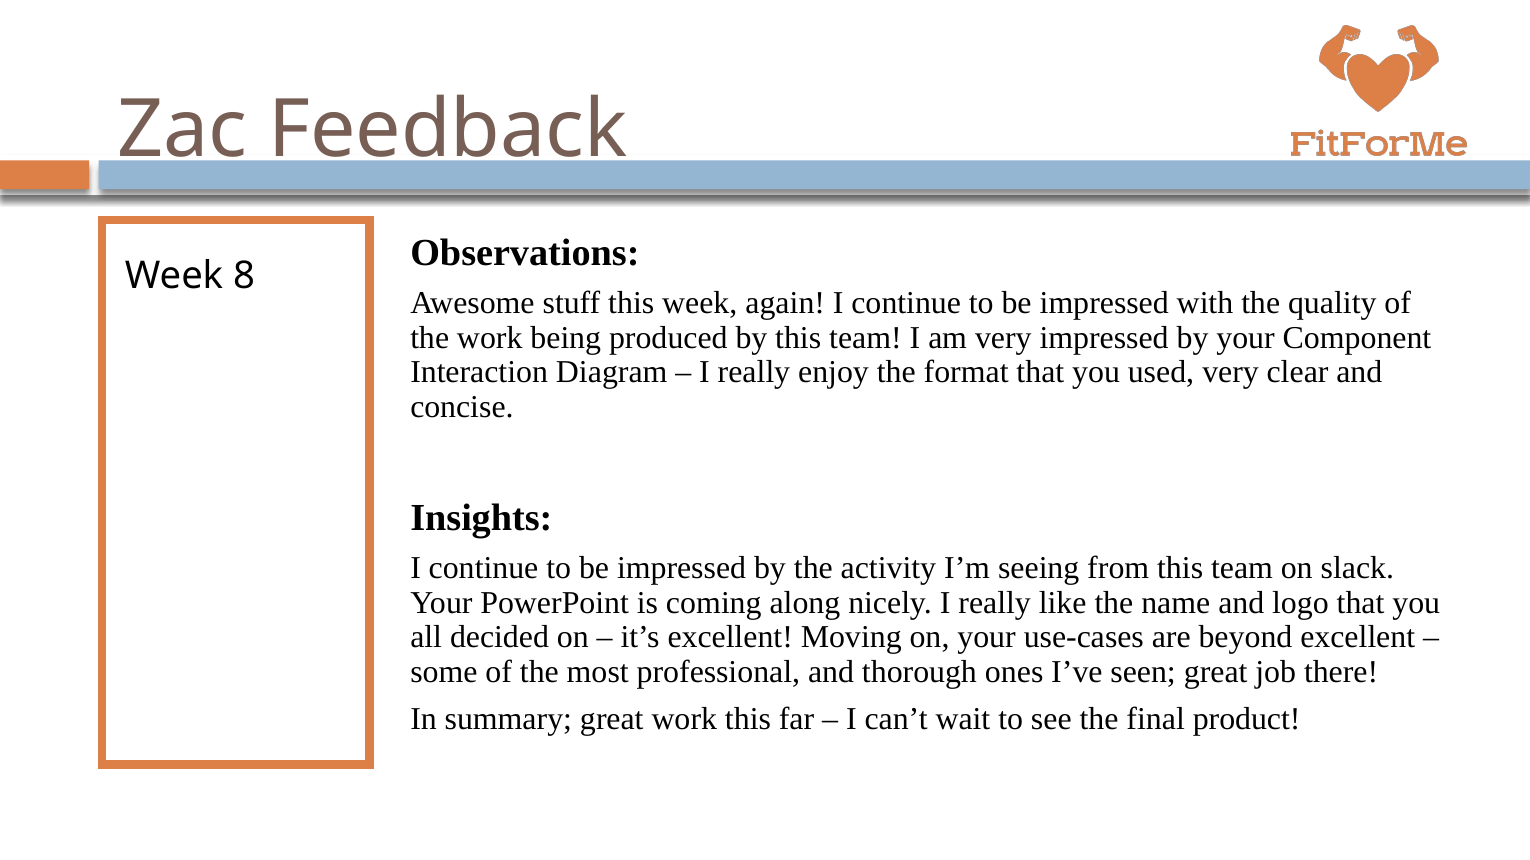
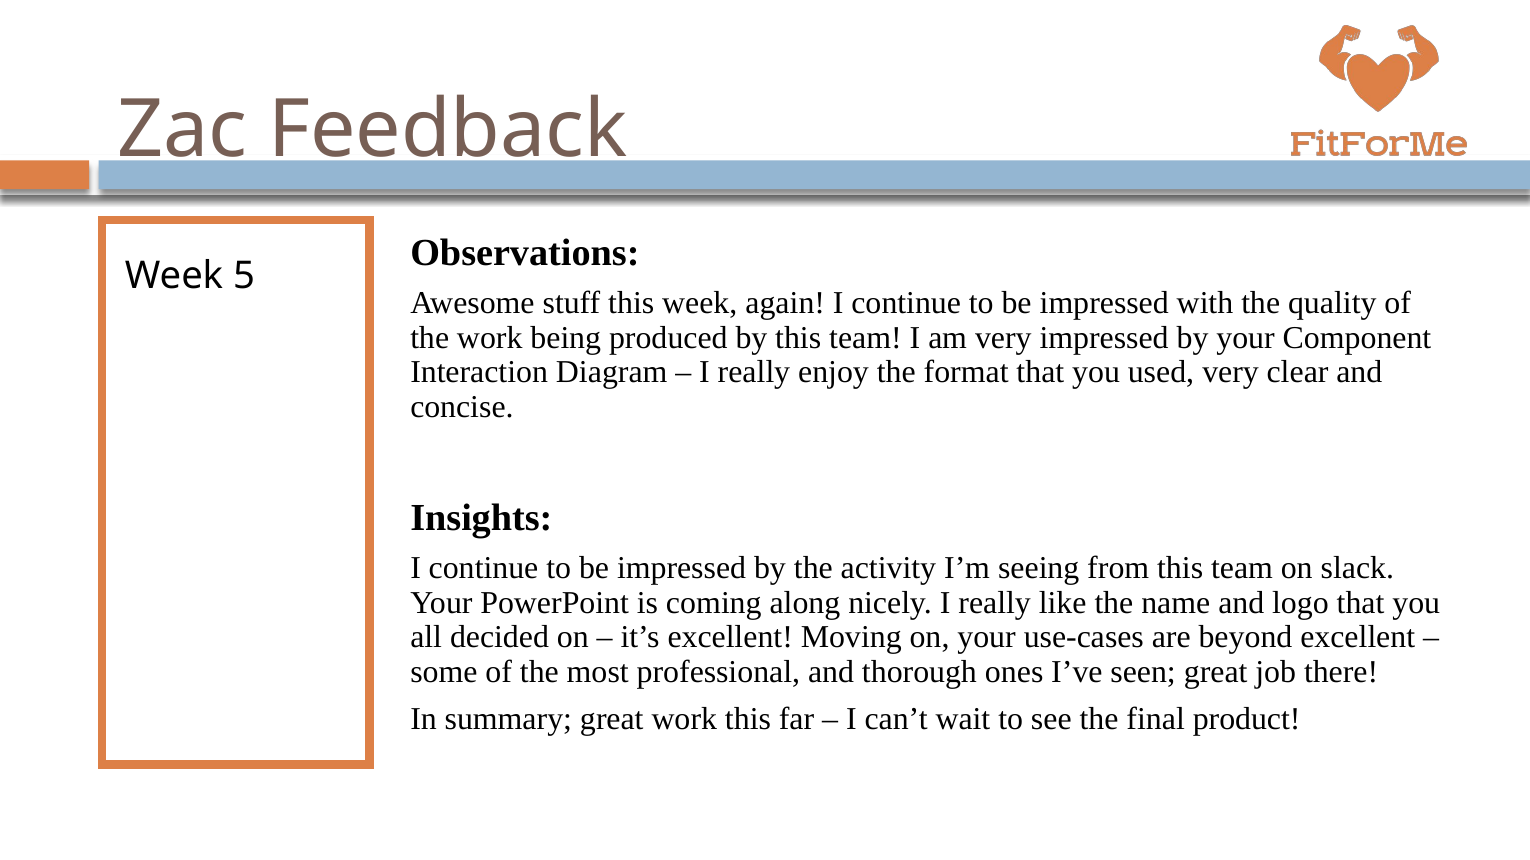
8: 8 -> 5
